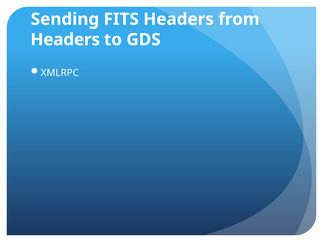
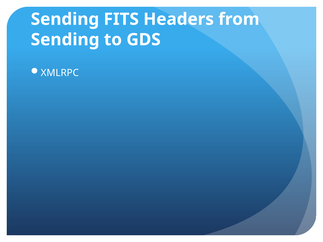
Headers at (65, 40): Headers -> Sending
